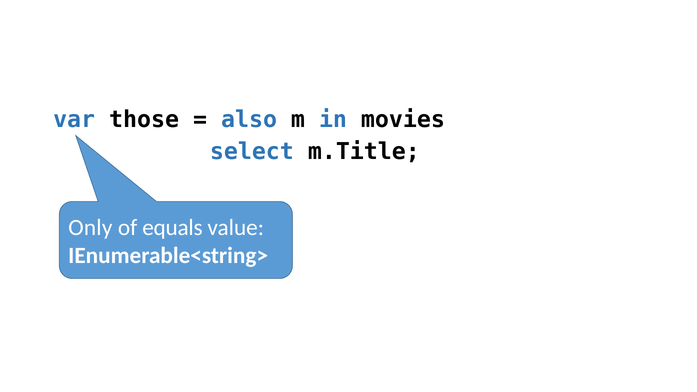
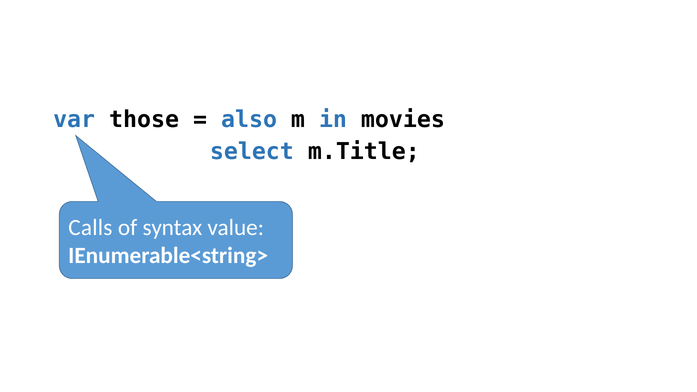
Only: Only -> Calls
equals: equals -> syntax
